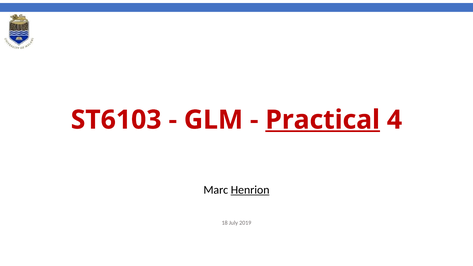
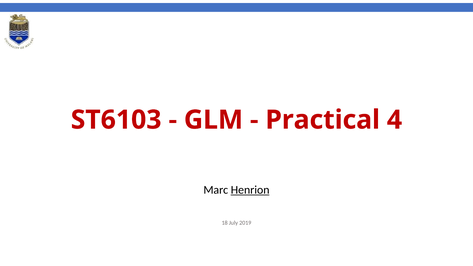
Practical underline: present -> none
